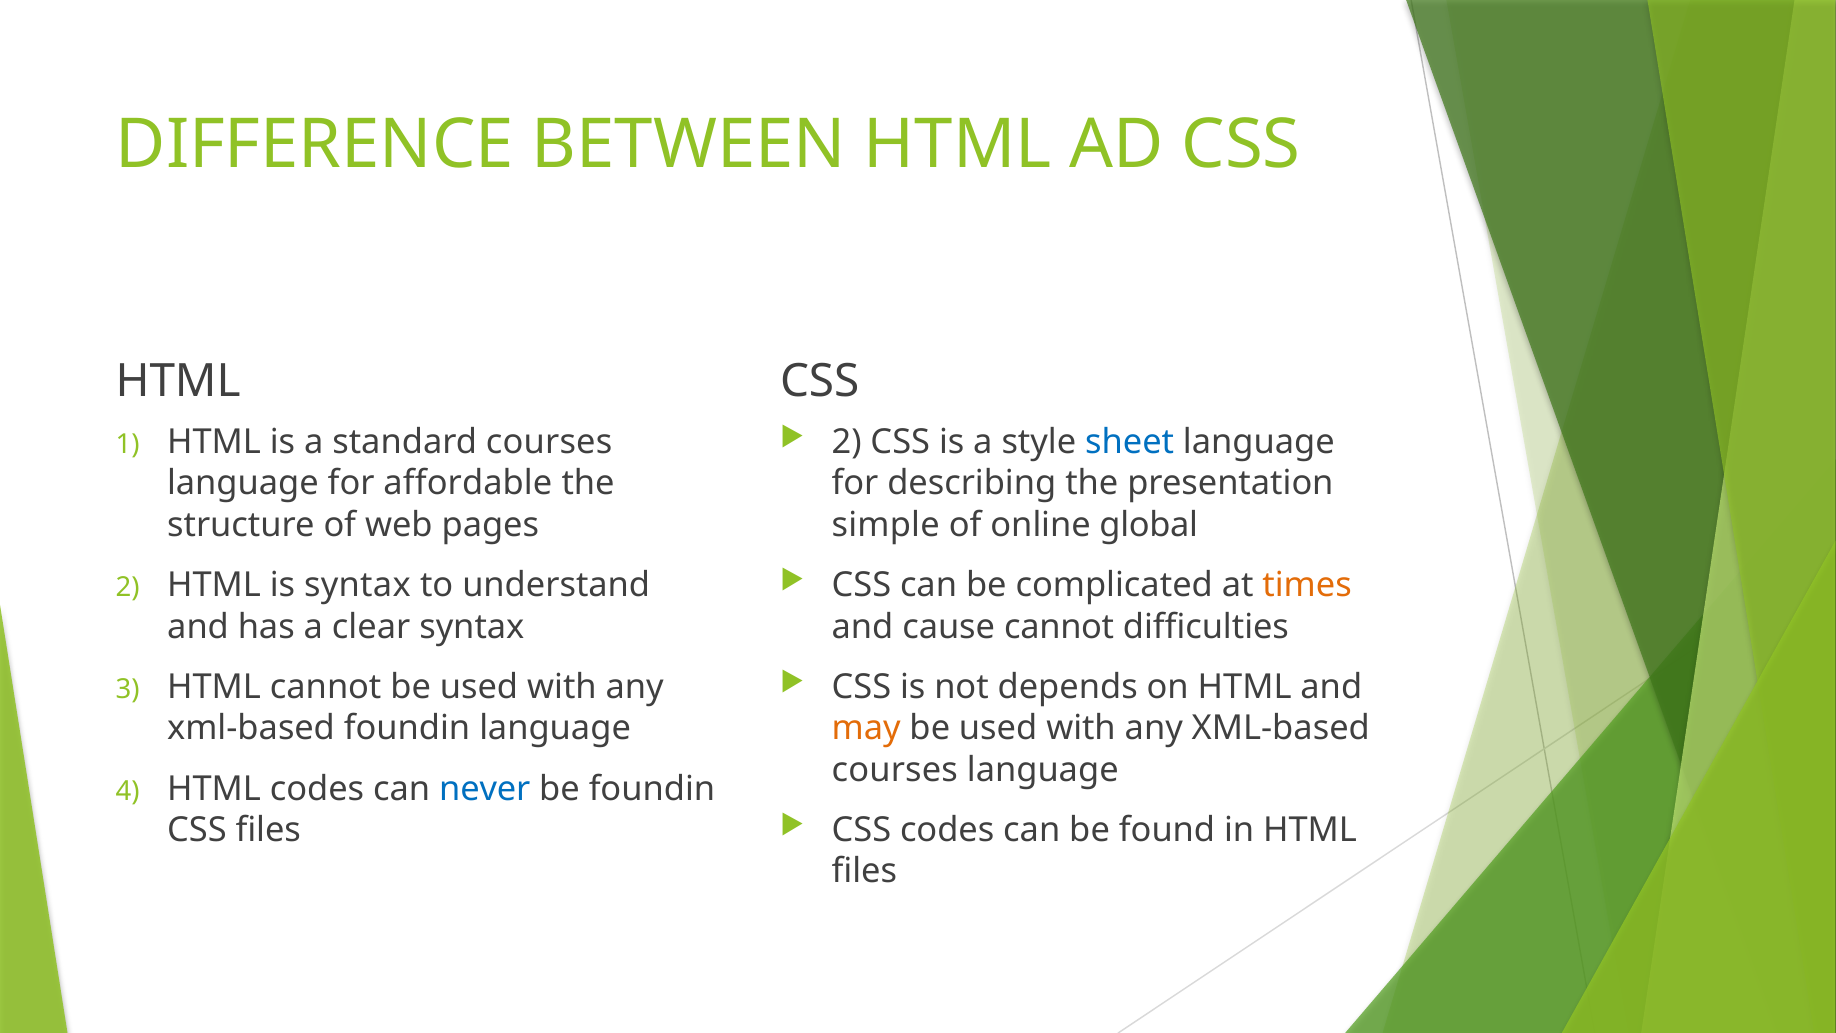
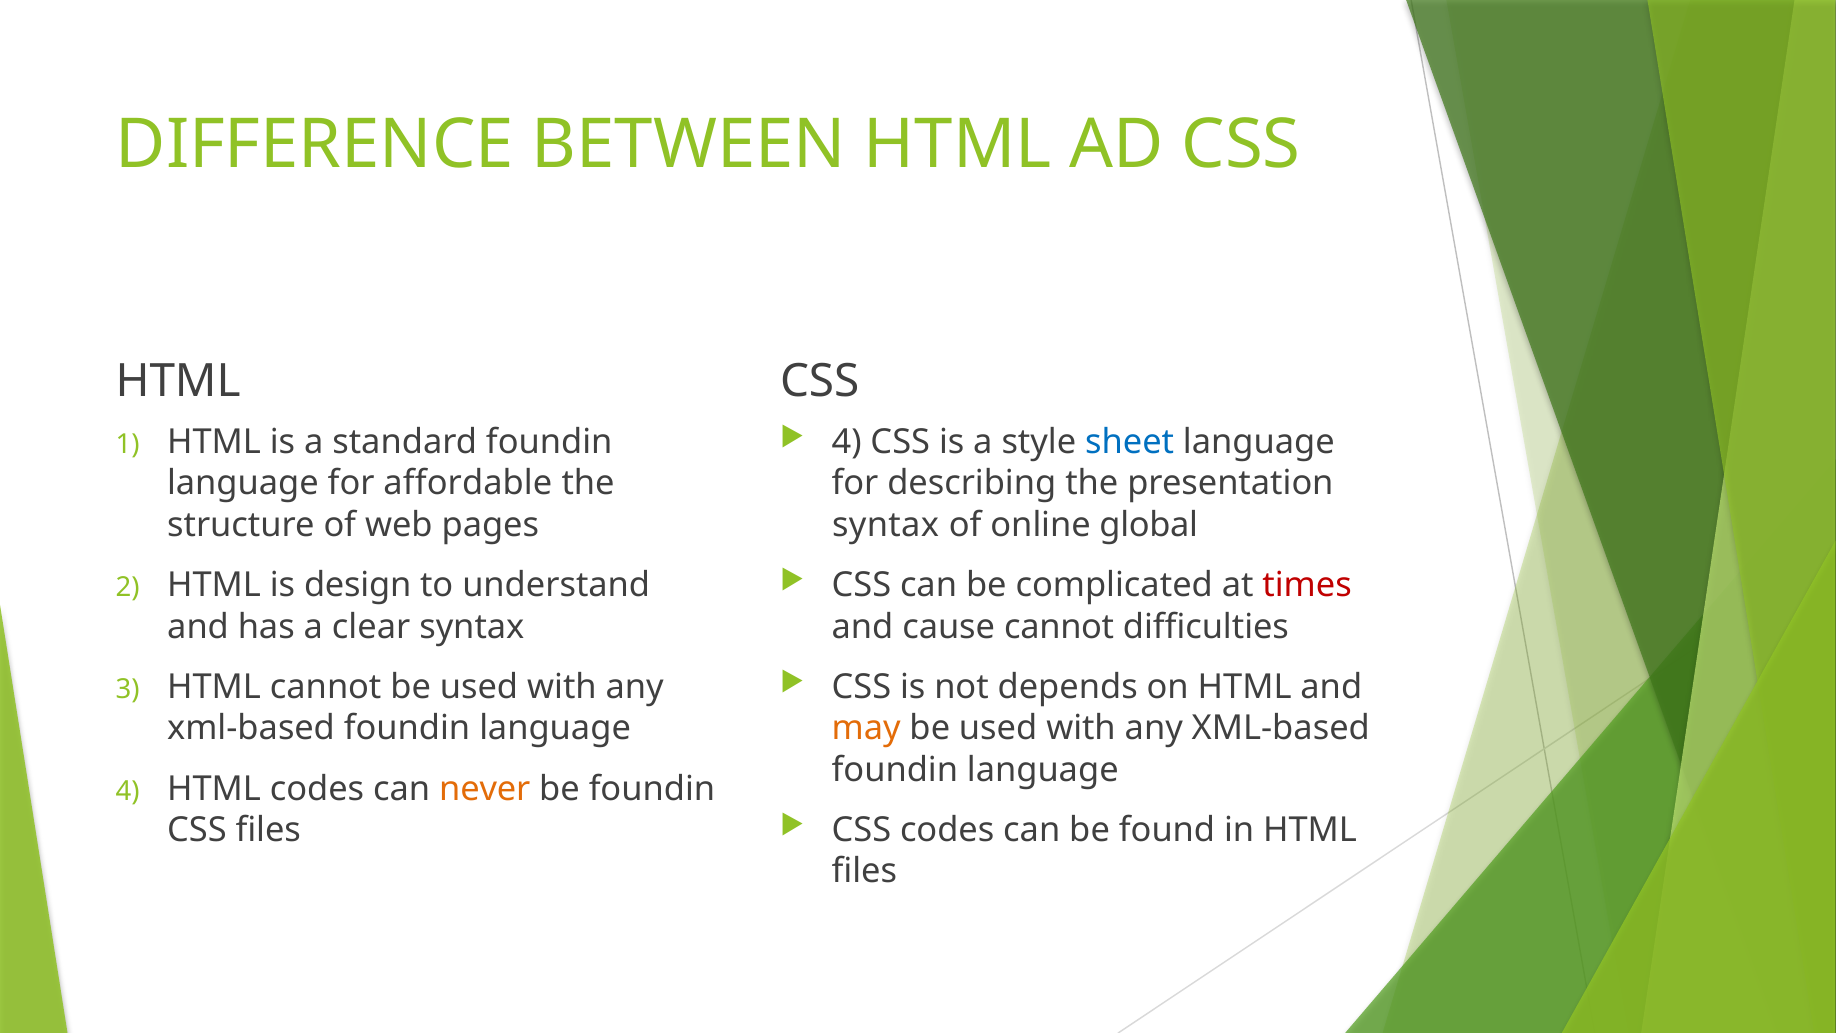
2 at (847, 442): 2 -> 4
standard courses: courses -> foundin
simple at (886, 525): simple -> syntax
times colour: orange -> red
is syntax: syntax -> design
courses at (895, 770): courses -> foundin
never colour: blue -> orange
